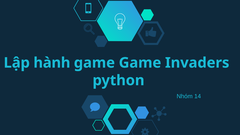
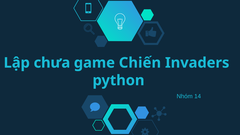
hành: hành -> chưa
game Game: Game -> Chiến
